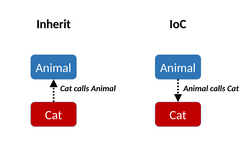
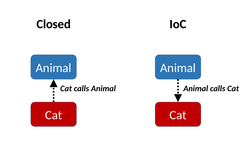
Inherit: Inherit -> Closed
